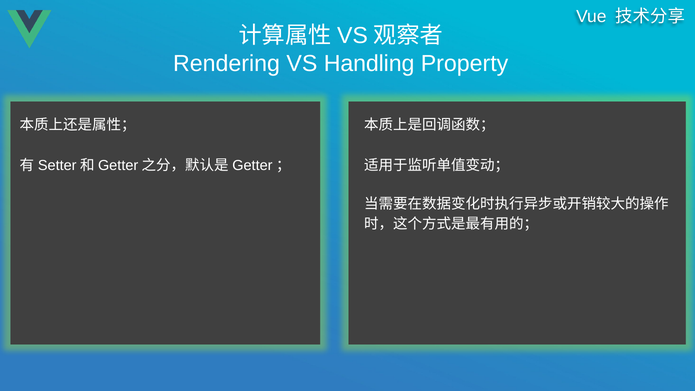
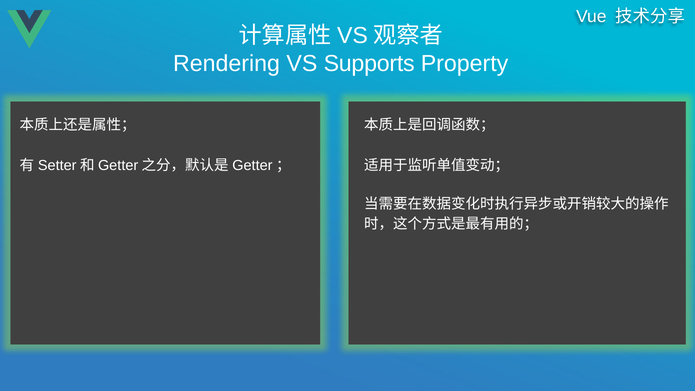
Handling: Handling -> Supports
